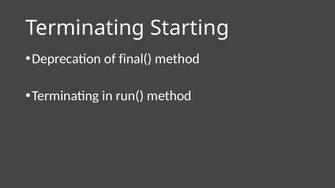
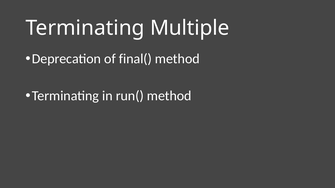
Starting: Starting -> Multiple
